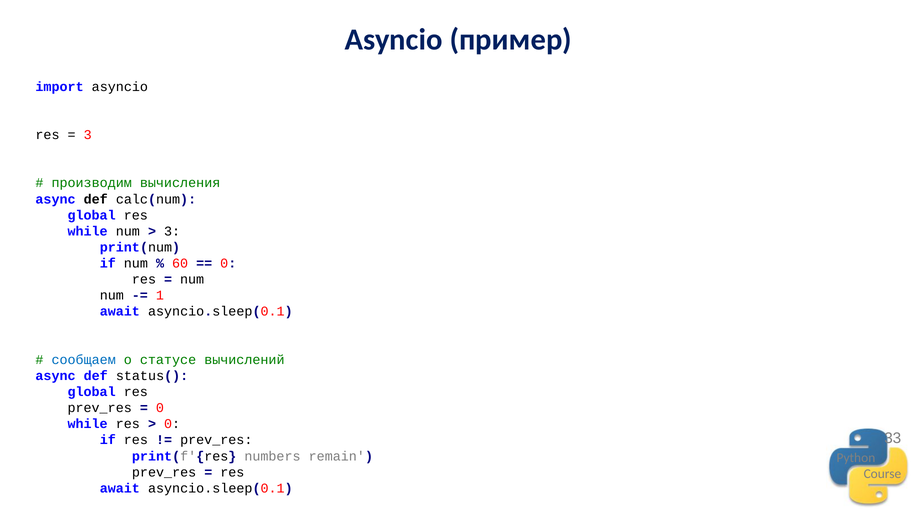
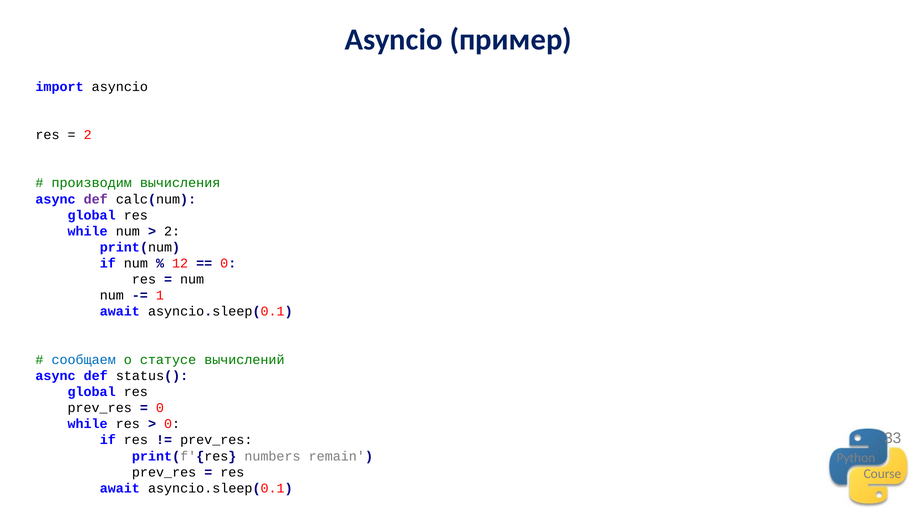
3 at (88, 135): 3 -> 2
def at (96, 199) colour: black -> purple
3 at (172, 231): 3 -> 2
60: 60 -> 12
